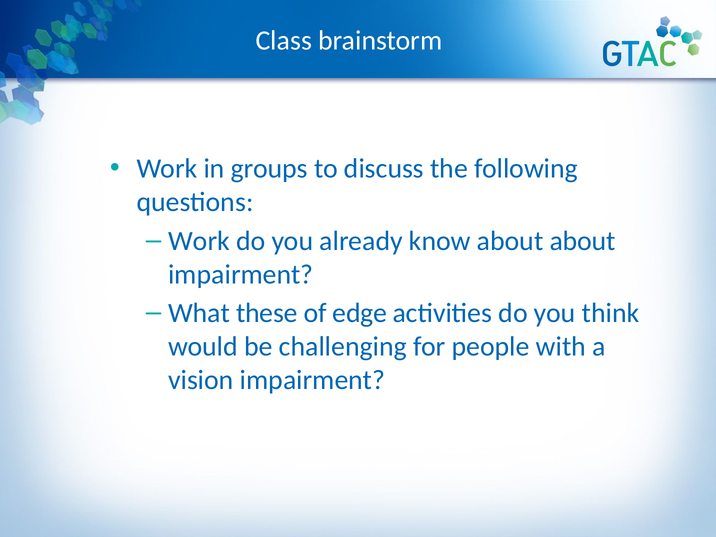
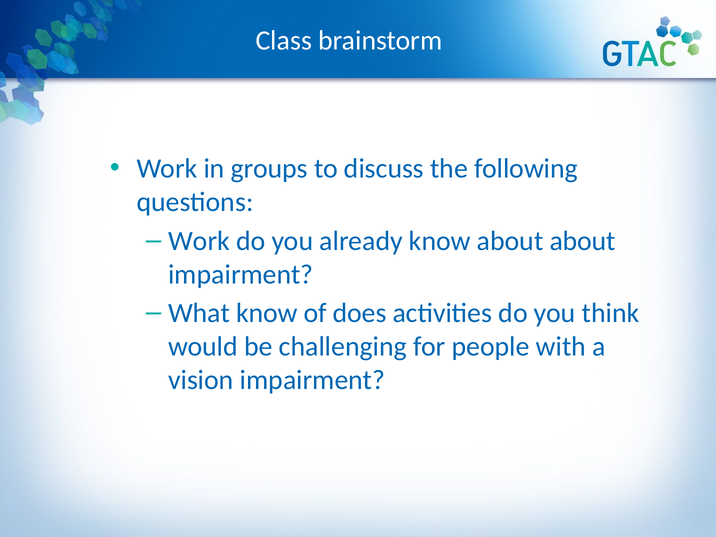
What these: these -> know
edge: edge -> does
